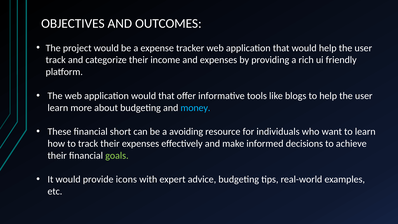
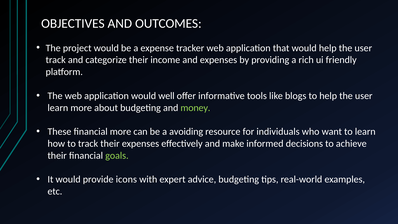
would that: that -> well
money colour: light blue -> light green
financial short: short -> more
